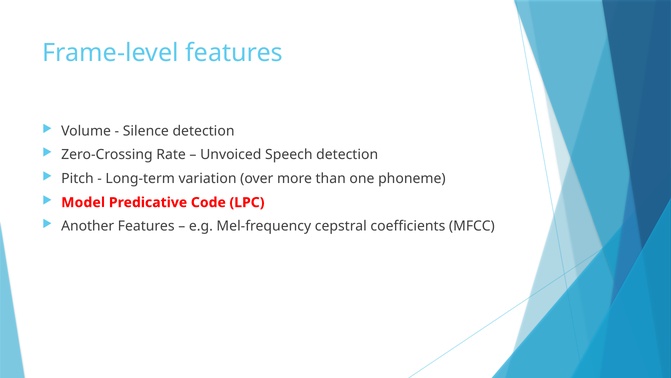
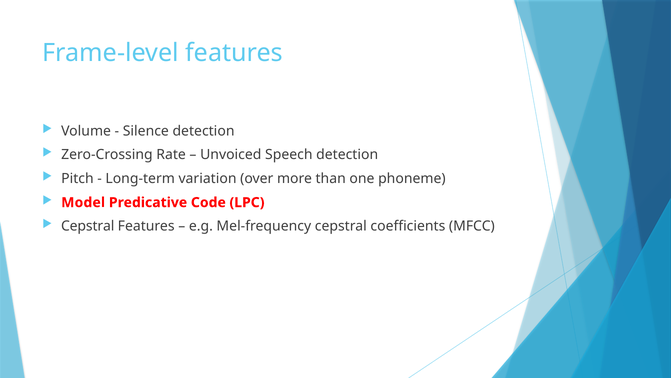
Another at (88, 226): Another -> Cepstral
